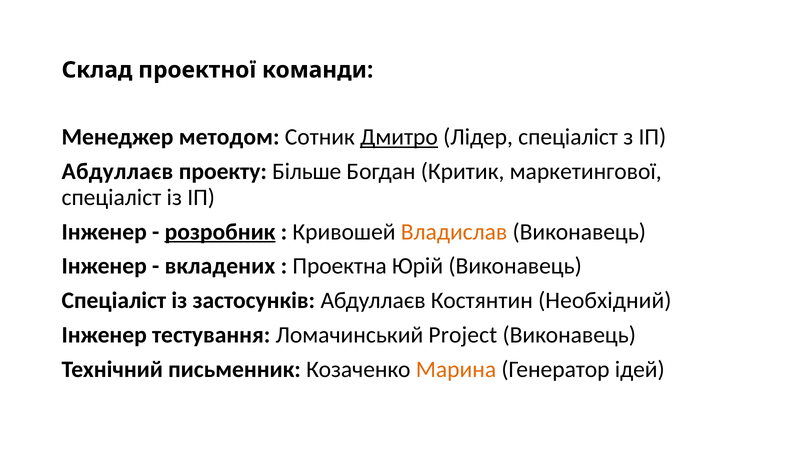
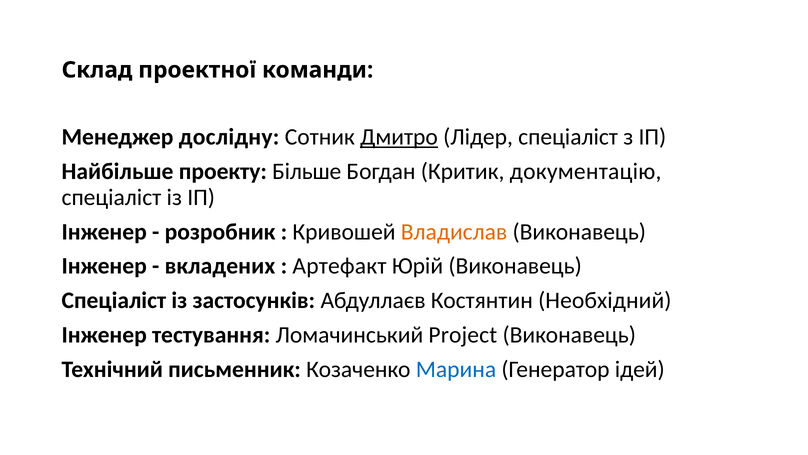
методом: методом -> дослідну
Абдуллаєв at (117, 171): Абдуллаєв -> Найбільше
маркетингової: маркетингової -> документацію
розробник underline: present -> none
Проектна: Проектна -> Артефакт
Марина colour: orange -> blue
